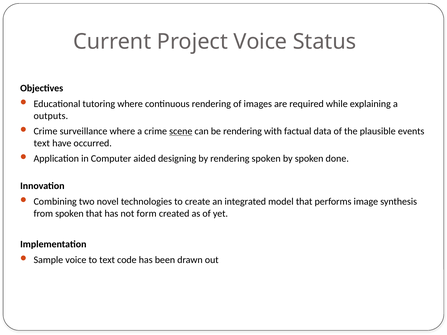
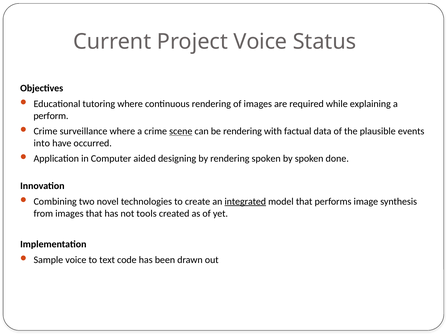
outputs: outputs -> perform
text at (42, 143): text -> into
integrated underline: none -> present
from spoken: spoken -> images
form: form -> tools
